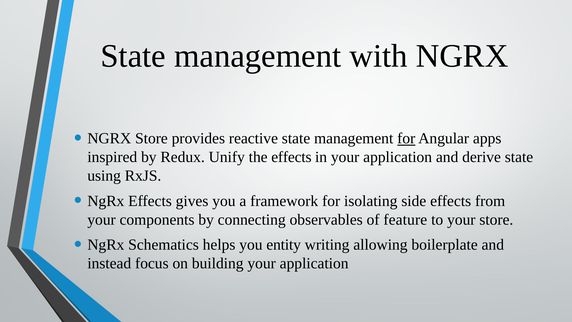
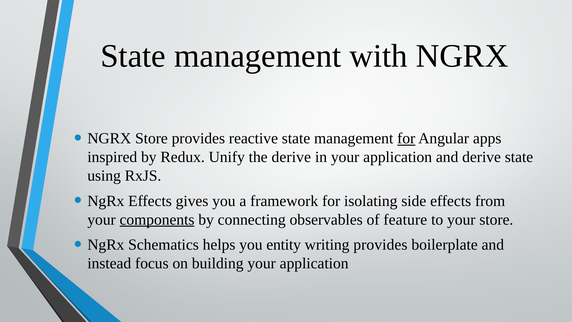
the effects: effects -> derive
components underline: none -> present
writing allowing: allowing -> provides
